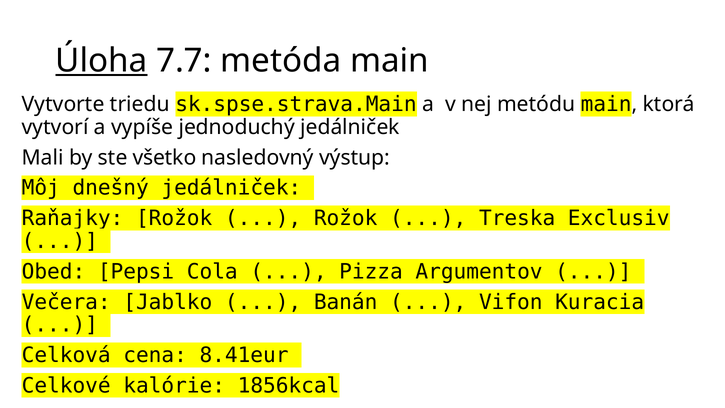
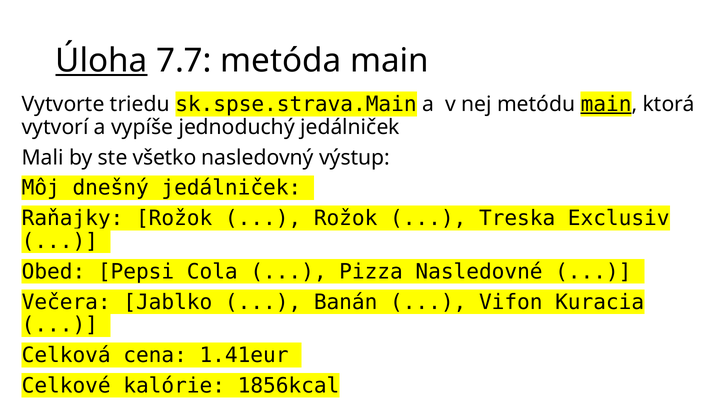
main at (606, 104) underline: none -> present
Argumentov: Argumentov -> Nasledovné
8.41eur: 8.41eur -> 1.41eur
